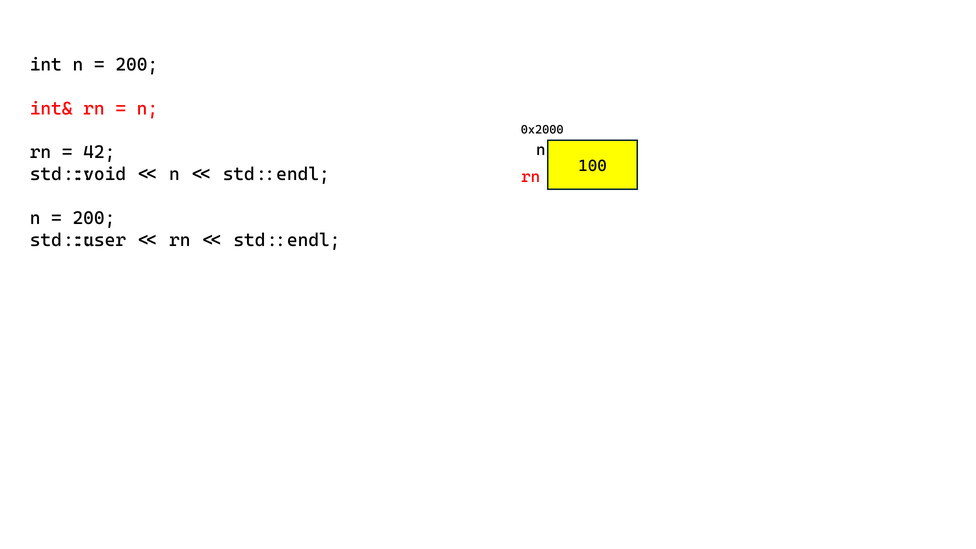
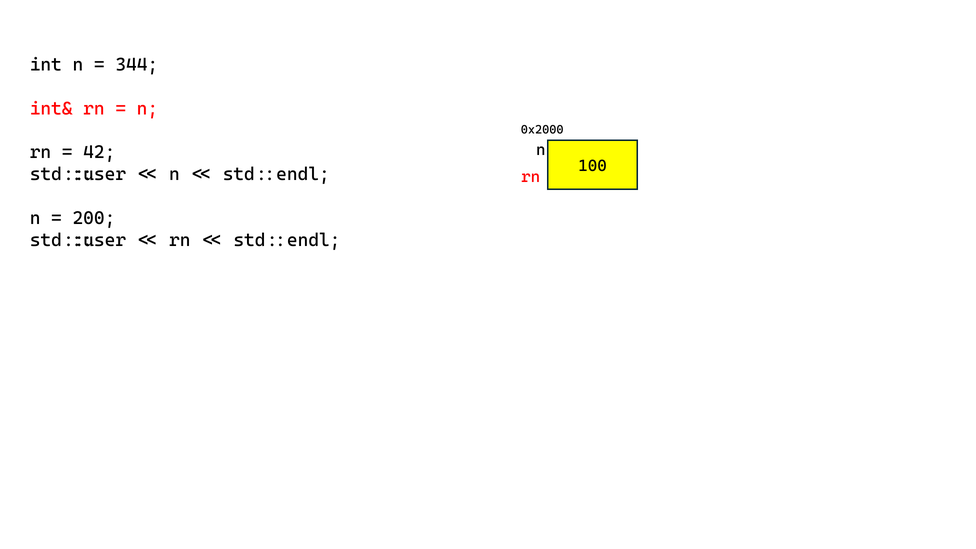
200 at (137, 65): 200 -> 344
std::void at (78, 174): std::void -> std::user
